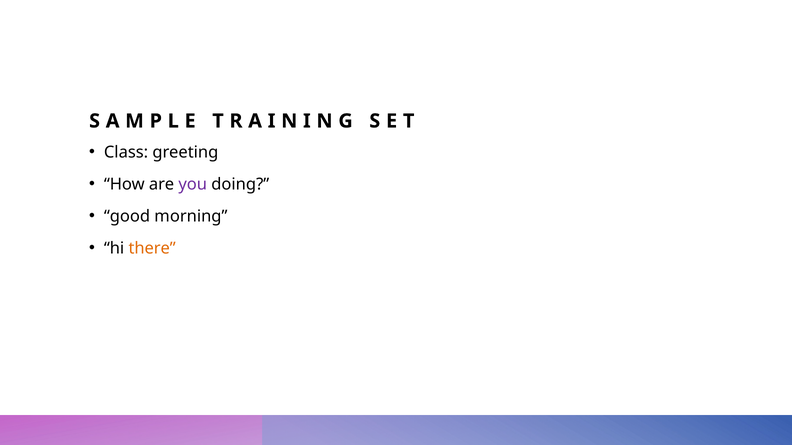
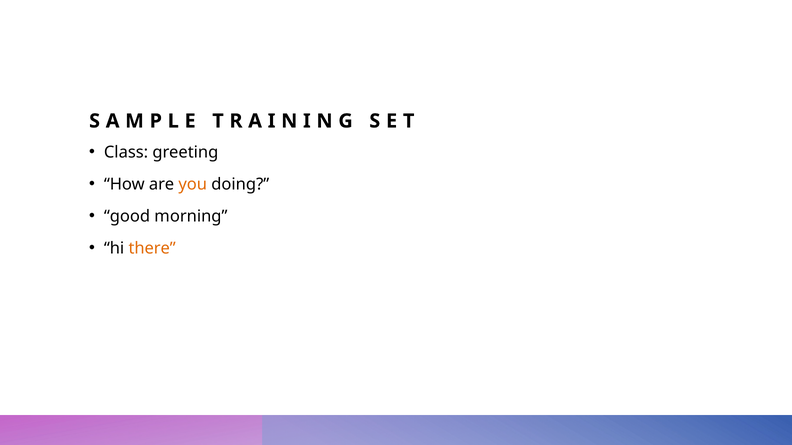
you colour: purple -> orange
